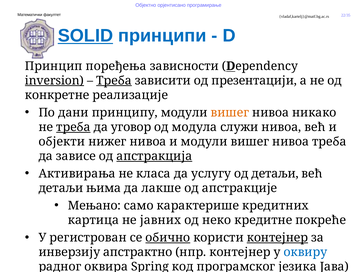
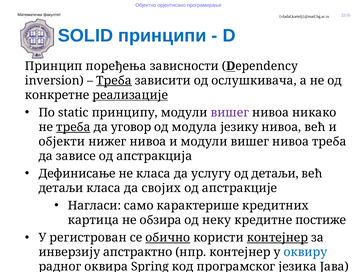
SOLID underline: present -> none
inversion underline: present -> none
презентацији: презентацији -> ослушкивача
реализације underline: none -> present
дани: дани -> static
вишег at (230, 112) colour: orange -> purple
служи: служи -> језику
апстракција underline: present -> none
Активирања: Активирања -> Дефинисање
детаљи њима: њима -> класа
лакше: лакше -> својих
Мењано: Мењано -> Нагласи
јавних: јавних -> обзира
неко: неко -> неку
покреће: покреће -> постиже
